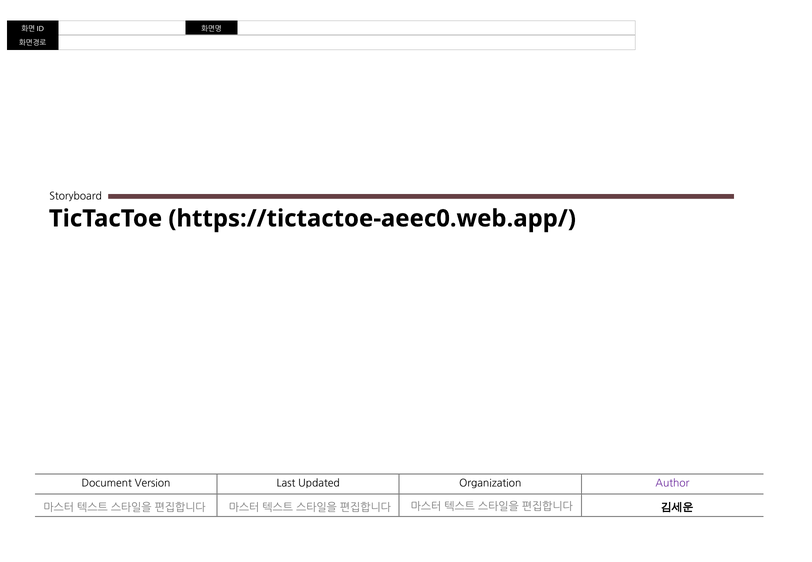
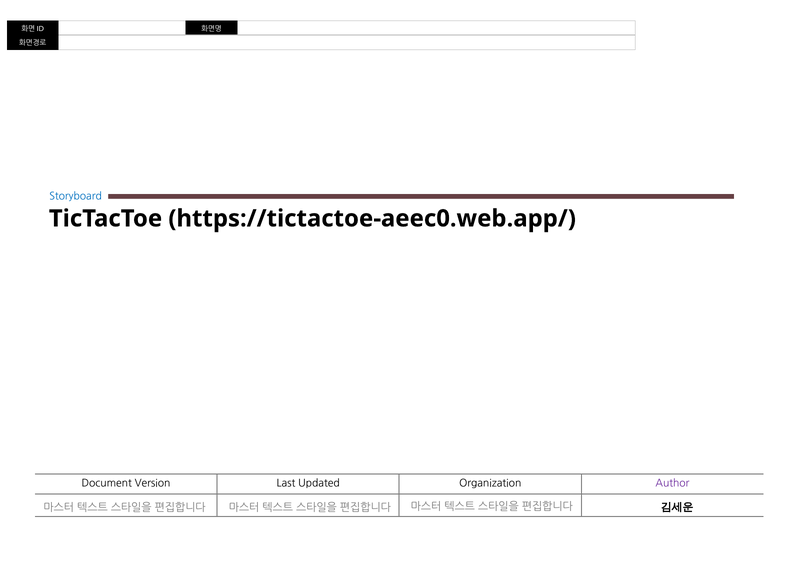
Storyboard colour: black -> blue
